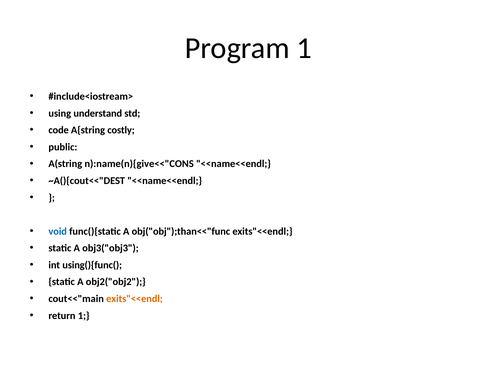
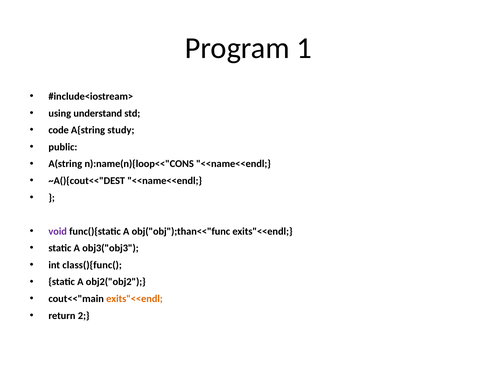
costly: costly -> study
n):name(n){give<<"CONS: n):name(n){give<<"CONS -> n):name(n){loop<<"CONS
void colour: blue -> purple
using(){func(: using(){func( -> class(){func(
return 1: 1 -> 2
